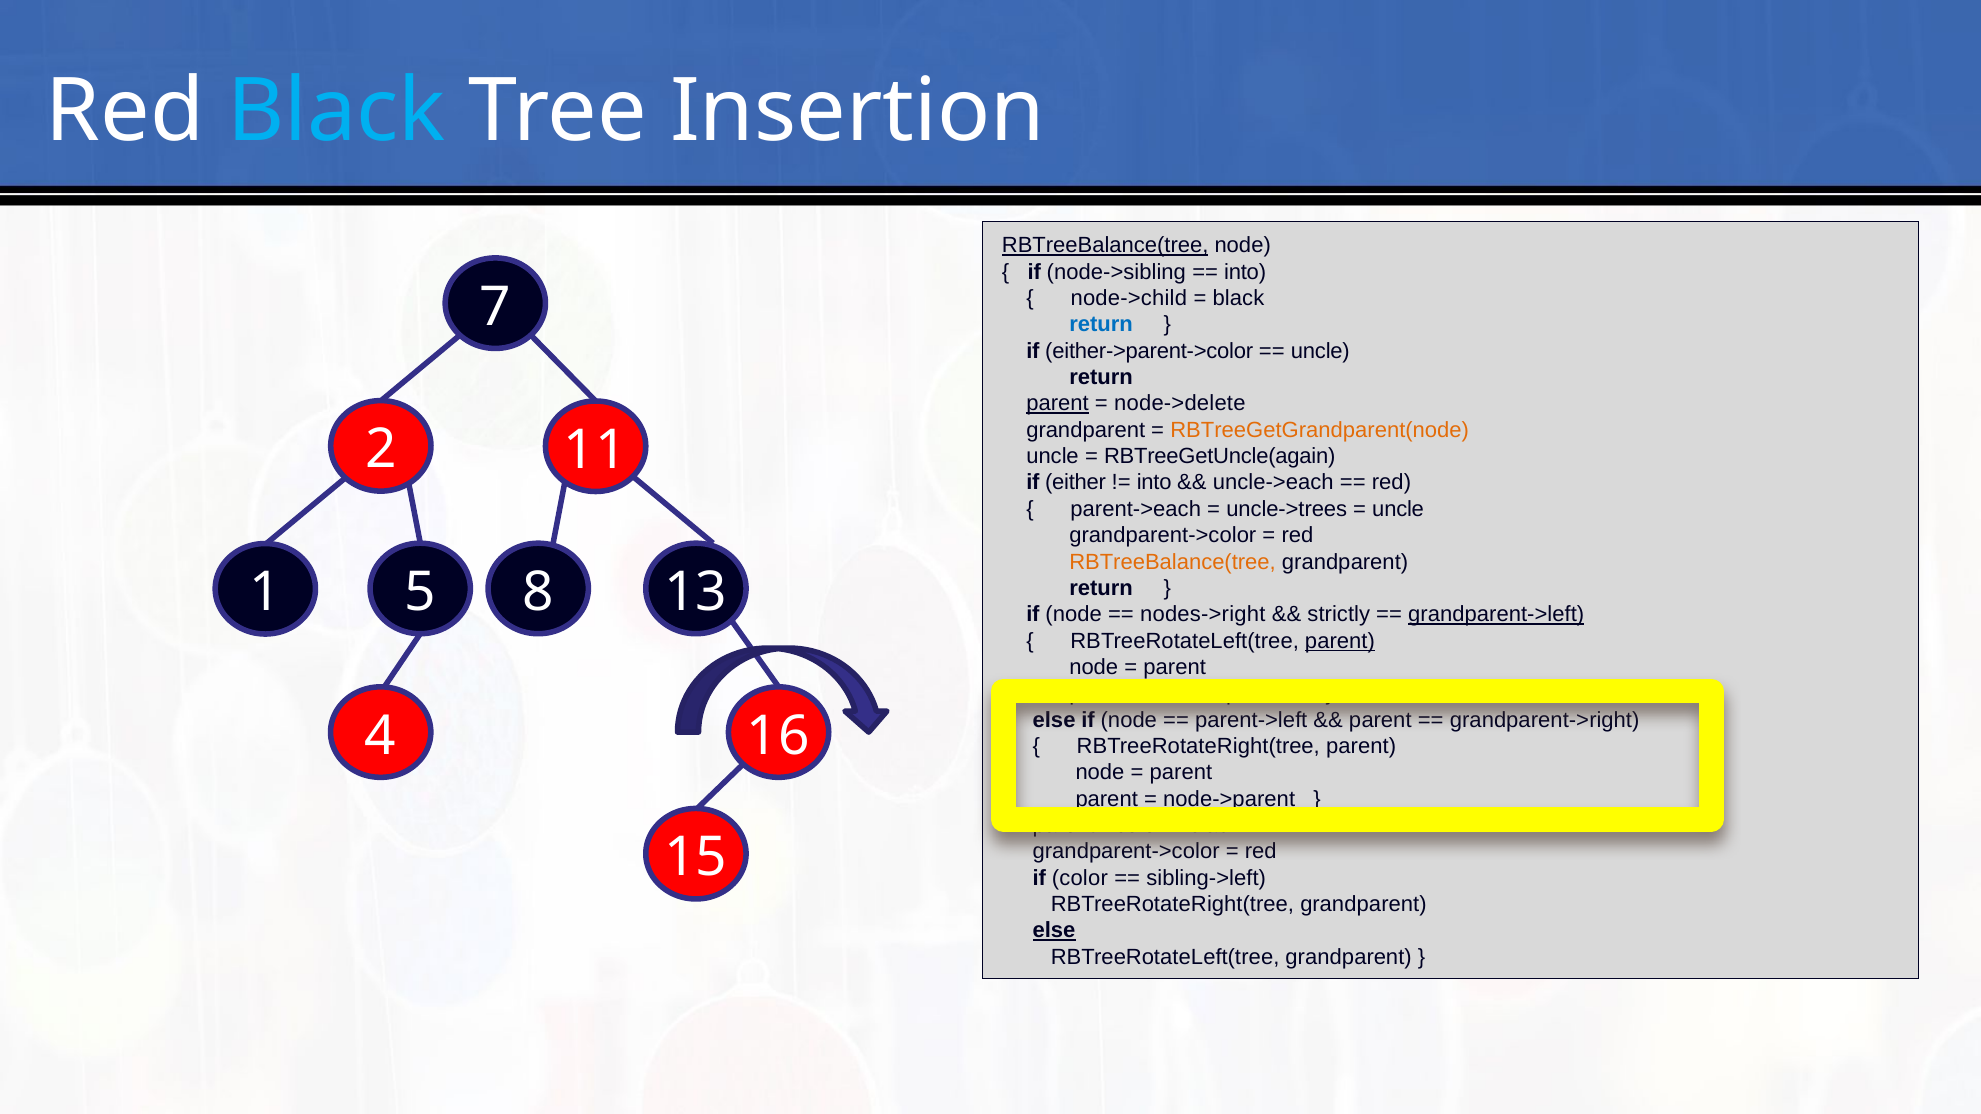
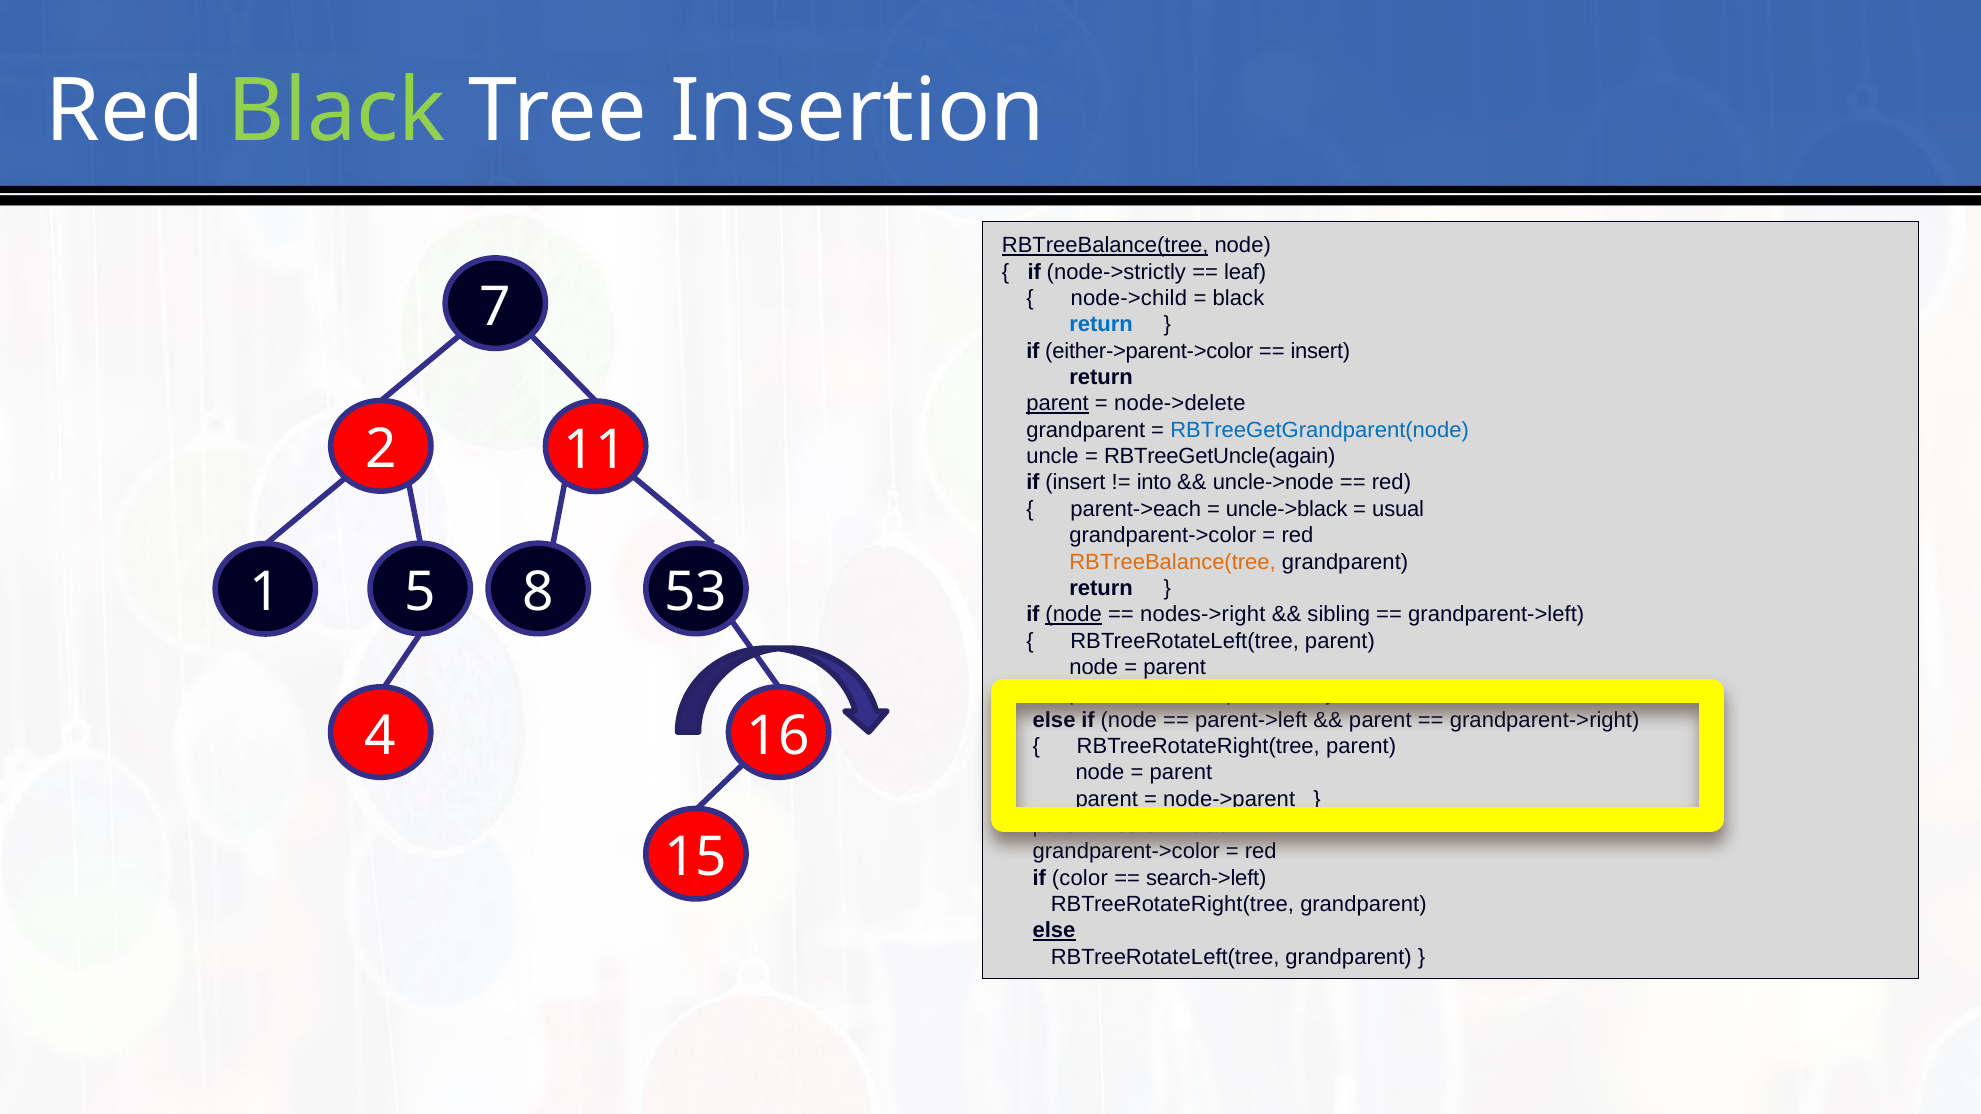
Black at (336, 112) colour: light blue -> light green
node->sibling: node->sibling -> node->strictly
into at (1245, 272): into -> leaf
uncle at (1320, 351): uncle -> insert
RBTreeGetGrandparent(node colour: orange -> blue
if either: either -> insert
uncle->each: uncle->each -> uncle->node
uncle->trees: uncle->trees -> uncle->black
uncle at (1398, 509): uncle -> usual
13: 13 -> 53
node at (1074, 615) underline: none -> present
strictly: strictly -> sibling
grandparent->left underline: present -> none
parent at (1340, 641) underline: present -> none
sibling->left: sibling->left -> search->left
